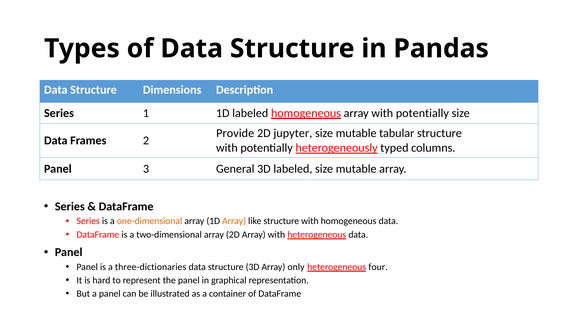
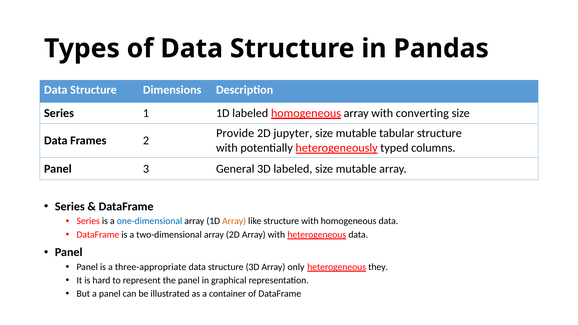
array with potentially: potentially -> converting
one-dimensional colour: orange -> blue
three-dictionaries: three-dictionaries -> three-appropriate
four: four -> they
